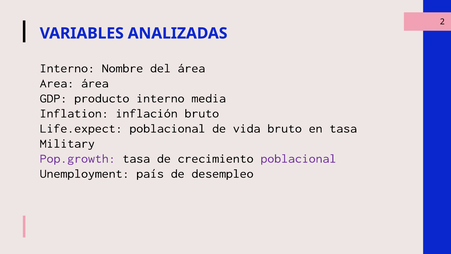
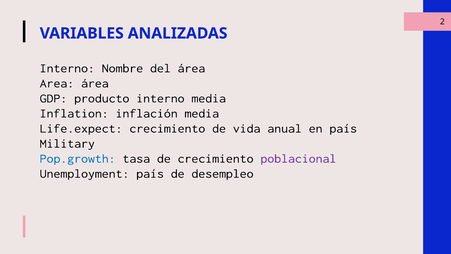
inflación bruto: bruto -> media
Life.expect poblacional: poblacional -> crecimiento
vida bruto: bruto -> anual
en tasa: tasa -> país
Pop.growth colour: purple -> blue
